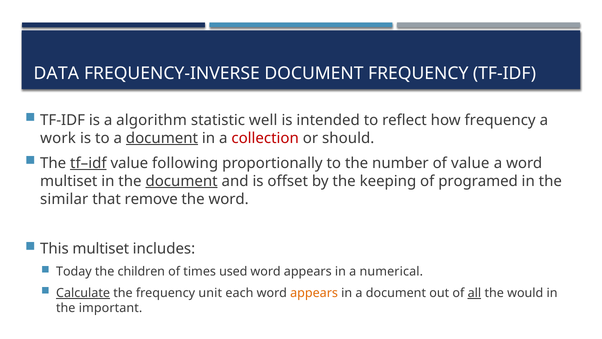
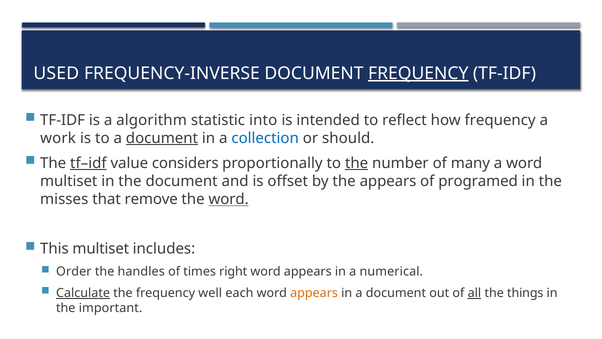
DATA: DATA -> USED
FREQUENCY at (418, 73) underline: none -> present
well: well -> into
collection colour: red -> blue
following: following -> considers
the at (357, 163) underline: none -> present
of value: value -> many
document at (182, 181) underline: present -> none
the keeping: keeping -> appears
similar: similar -> misses
word at (229, 199) underline: none -> present
Today: Today -> Order
children: children -> handles
used: used -> right
unit: unit -> well
would: would -> things
